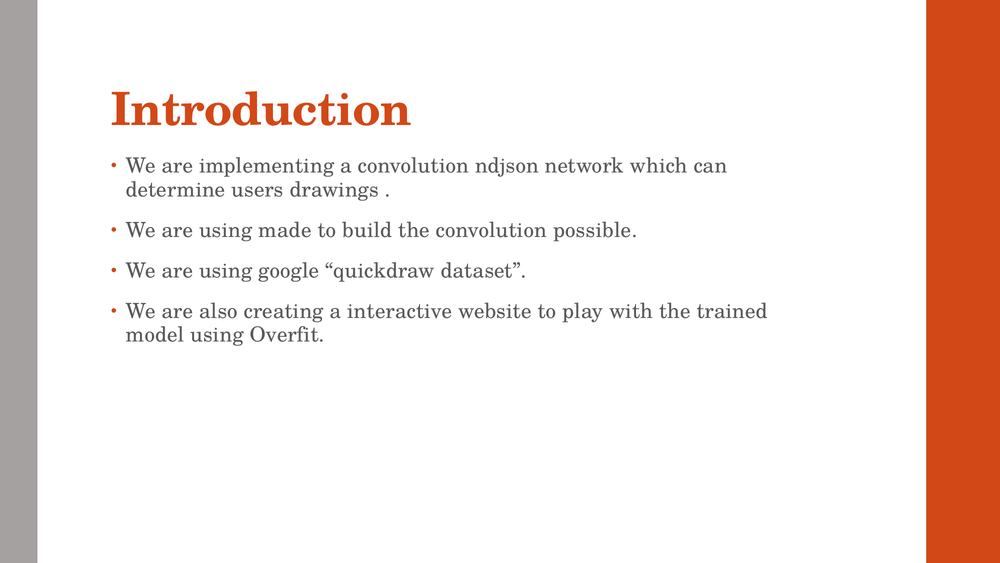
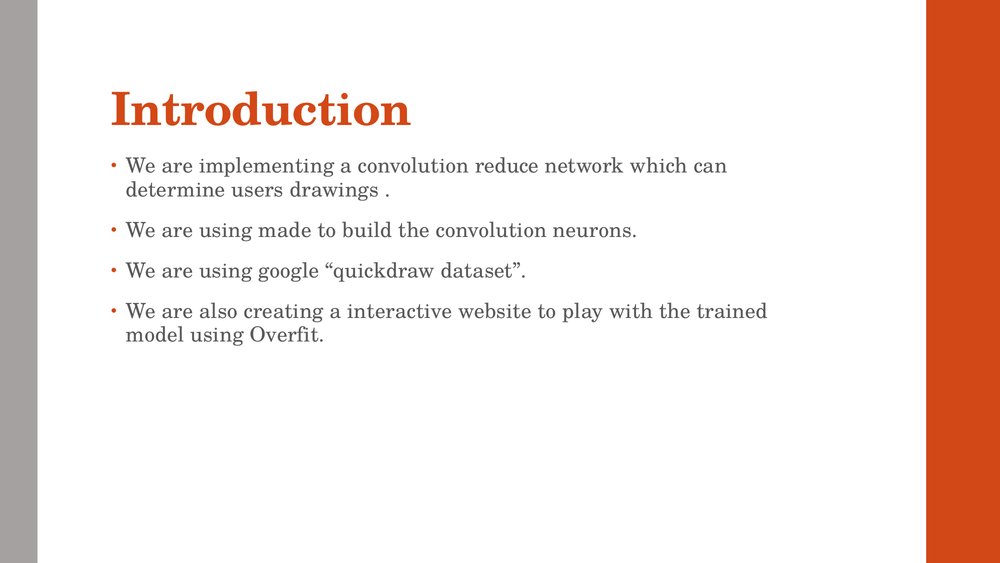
ndjson: ndjson -> reduce
possible: possible -> neurons
